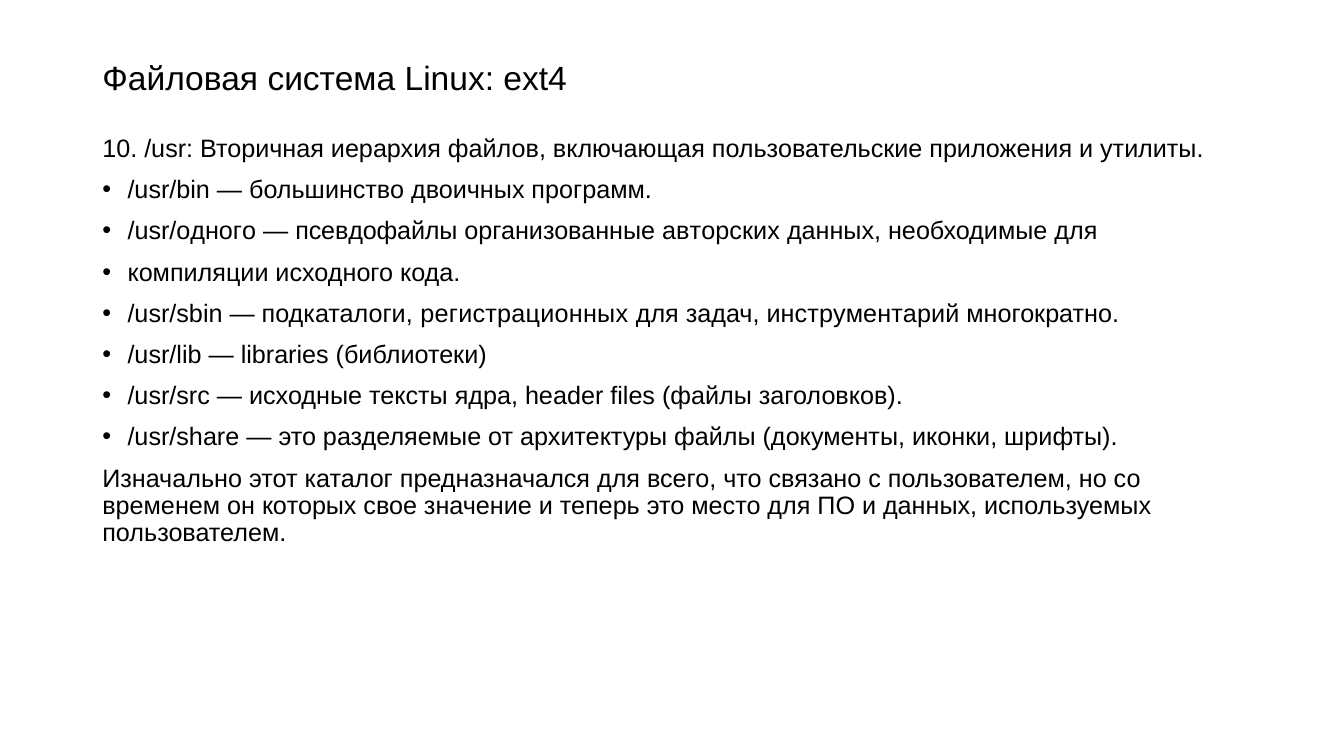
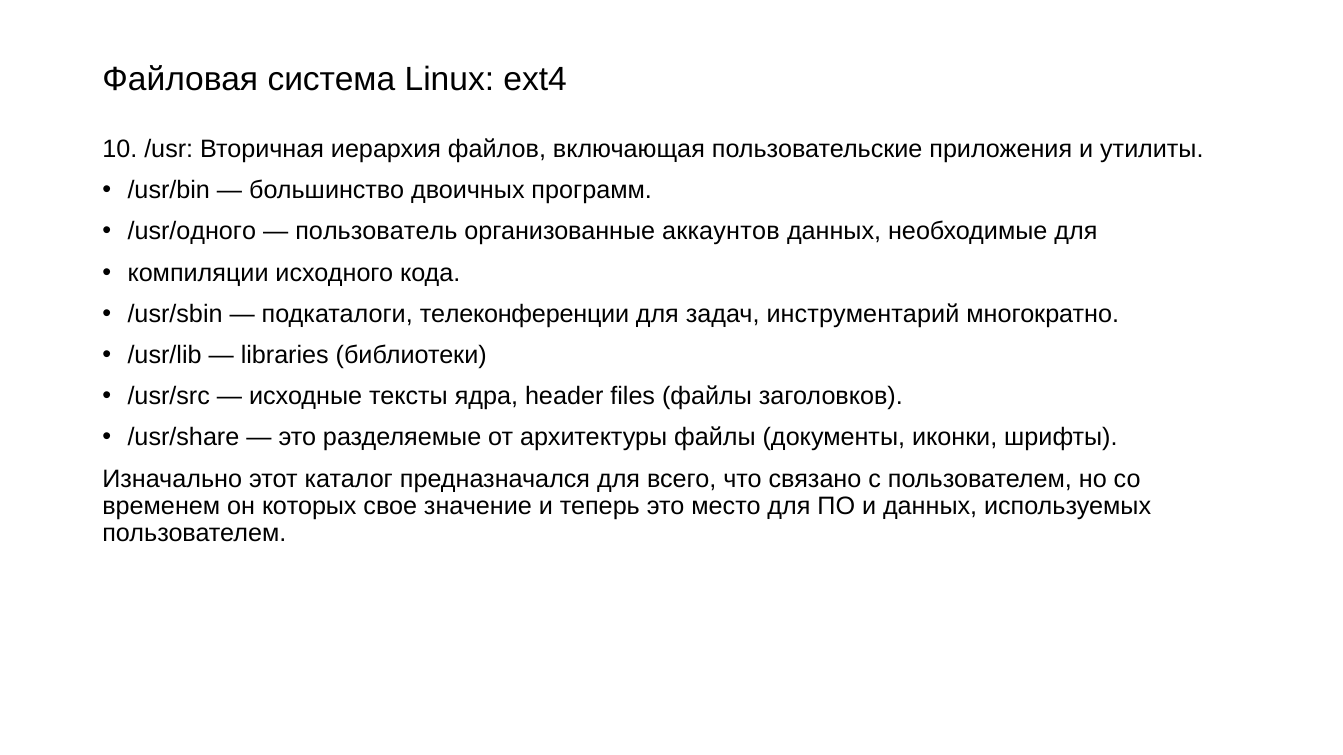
псевдофайлы: псевдофайлы -> пользователь
авторских: авторских -> аккаунтов
регистрационных: регистрационных -> телеконференции
